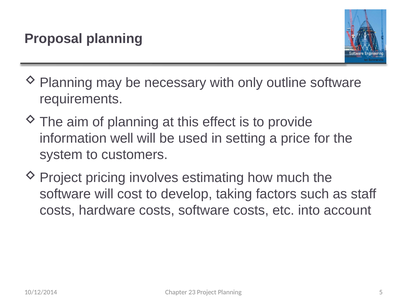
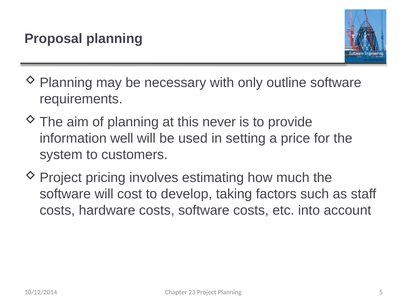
effect: effect -> never
